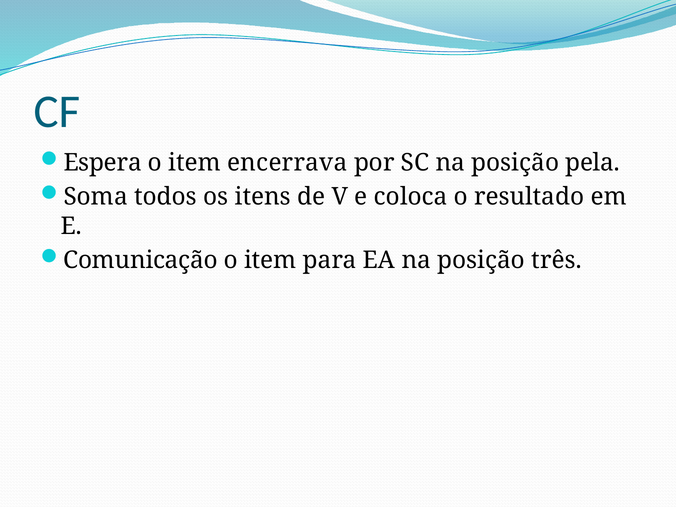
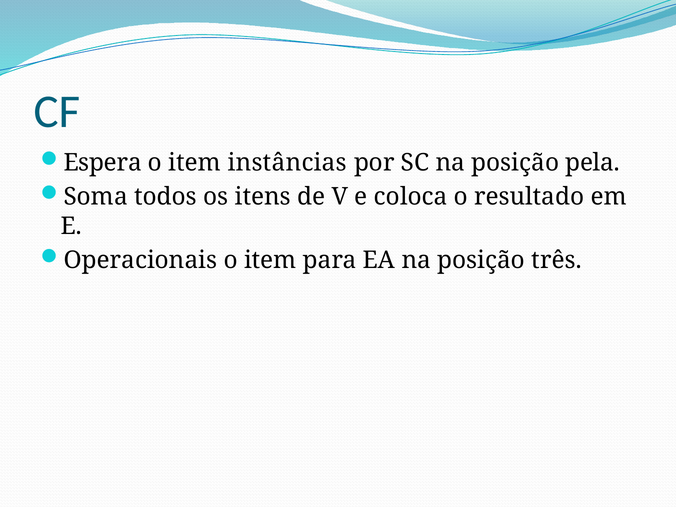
encerrava: encerrava -> instâncias
Comunicação: Comunicação -> Operacionais
